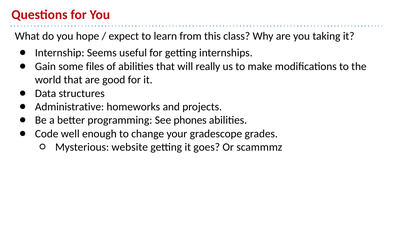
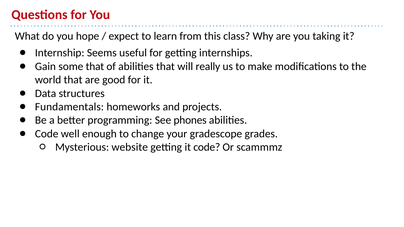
some files: files -> that
Administrative: Administrative -> Fundamentals
it goes: goes -> code
